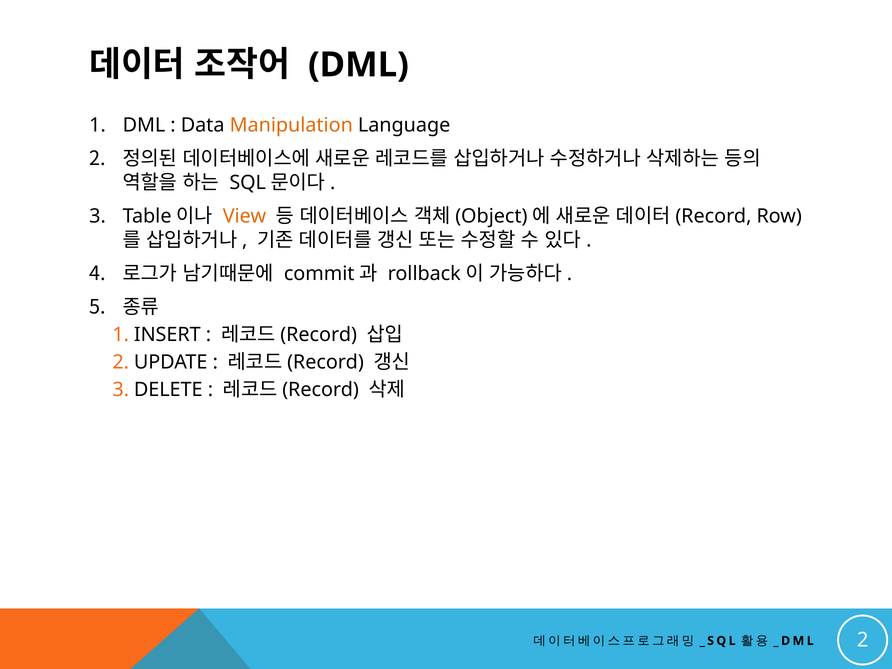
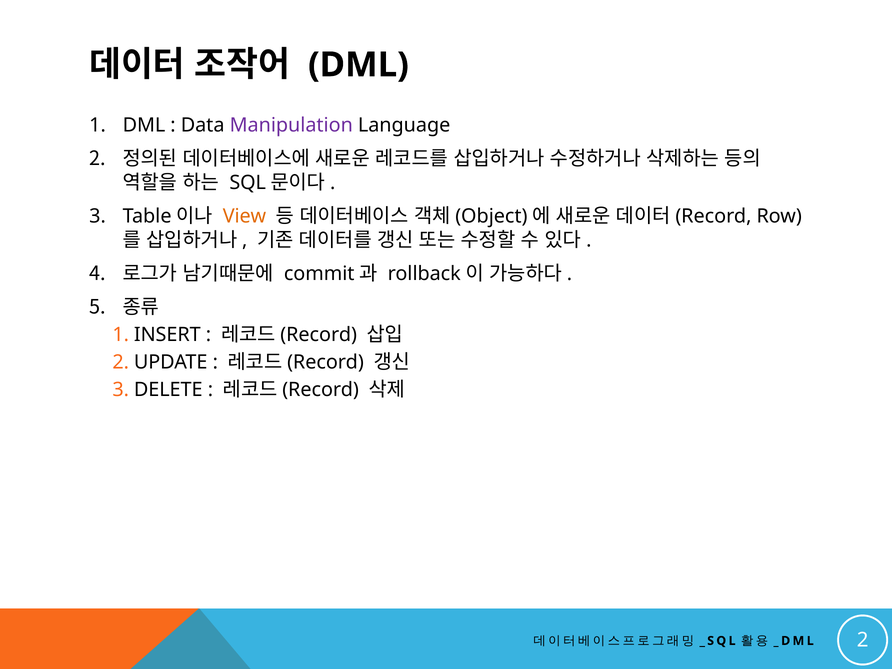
Manipulation colour: orange -> purple
